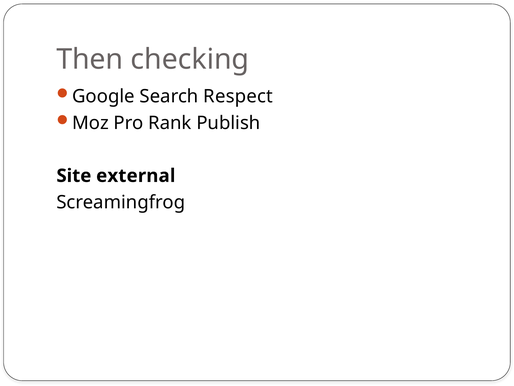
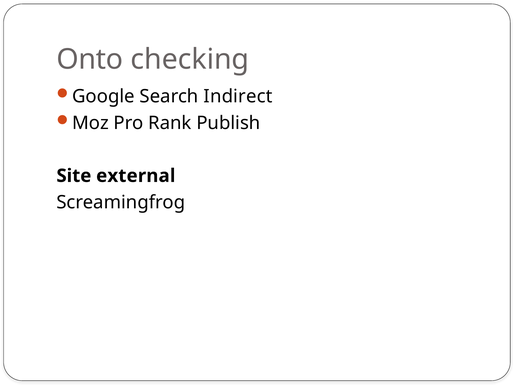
Then: Then -> Onto
Respect: Respect -> Indirect
